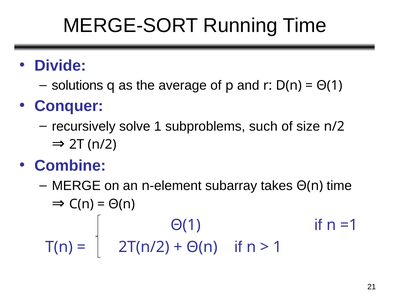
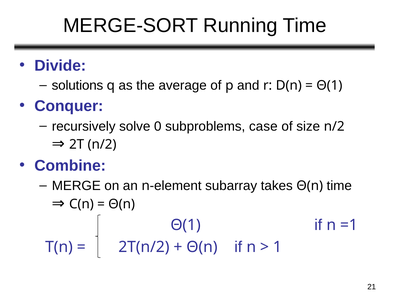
solve 1: 1 -> 0
such: such -> case
